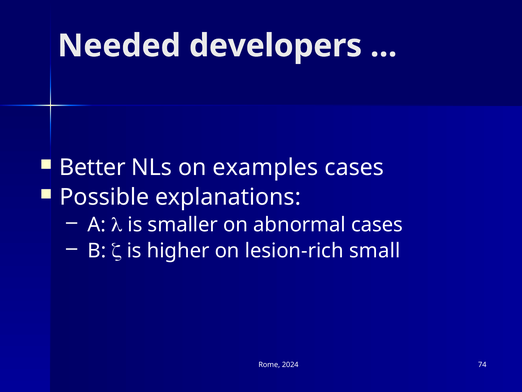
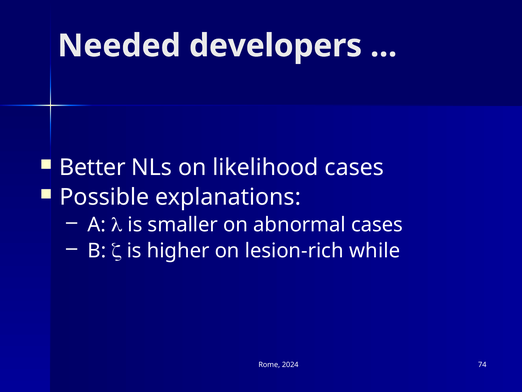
examples: examples -> likelihood
small: small -> while
